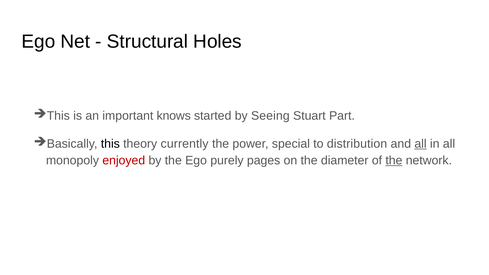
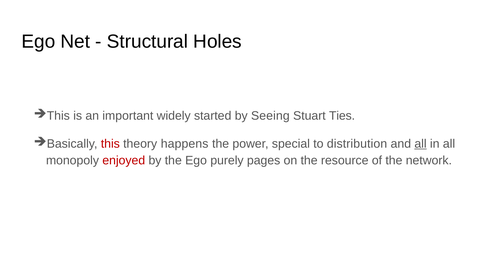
knows: knows -> widely
Part: Part -> Ties
this colour: black -> red
currently: currently -> happens
diameter: diameter -> resource
the at (394, 161) underline: present -> none
